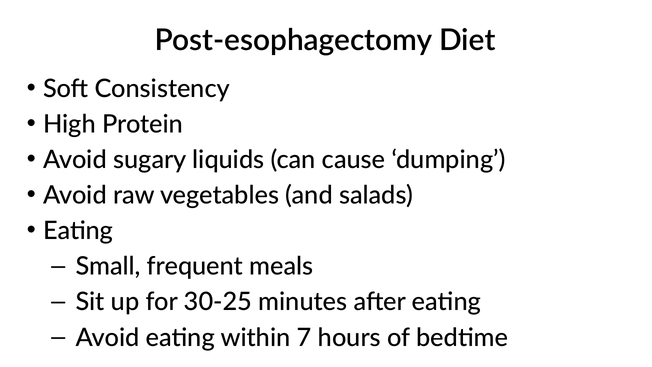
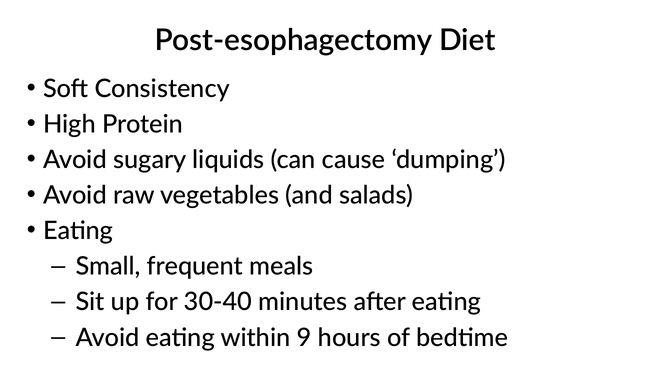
30-25: 30-25 -> 30-40
7: 7 -> 9
